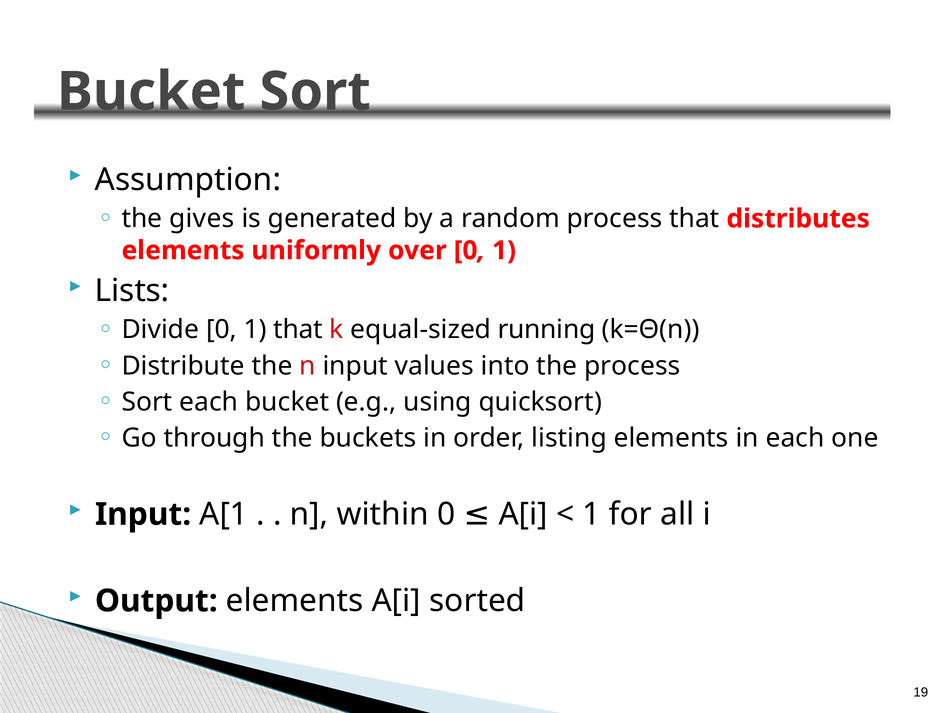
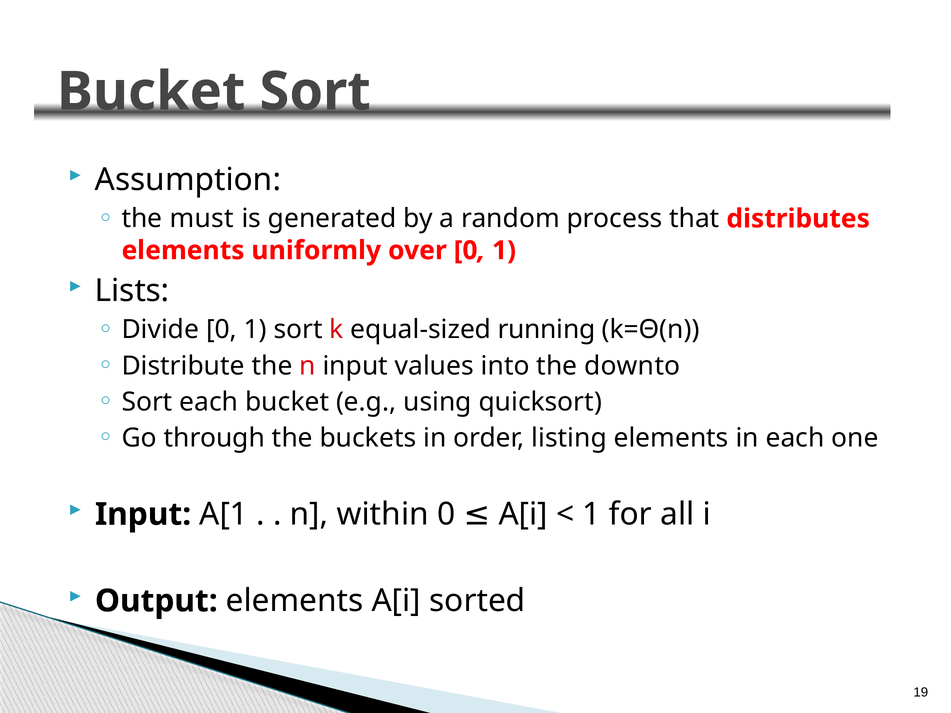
gives: gives -> must
1 that: that -> sort
the process: process -> downto
